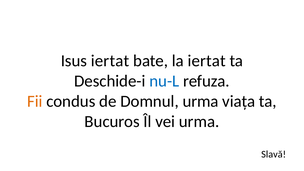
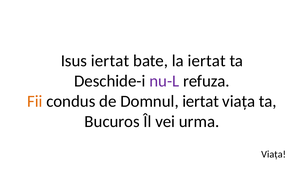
nu-L colour: blue -> purple
Domnul urma: urma -> iertat
Slavă at (274, 154): Slavă -> Viața
